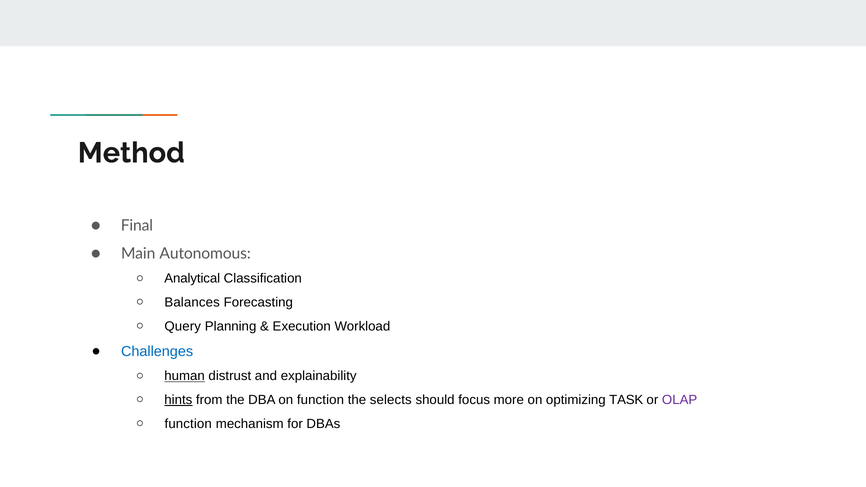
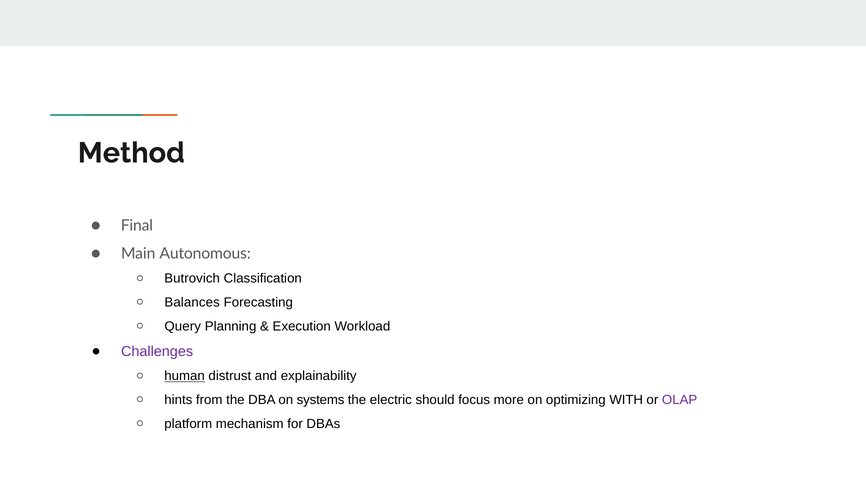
Analytical: Analytical -> Butrovich
Challenges colour: blue -> purple
hints underline: present -> none
on function: function -> systems
selects: selects -> electric
TASK: TASK -> WITH
function at (188, 424): function -> platform
